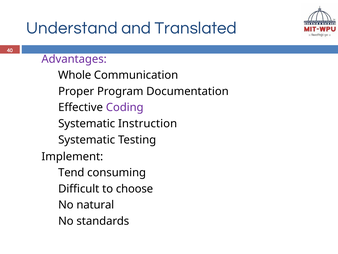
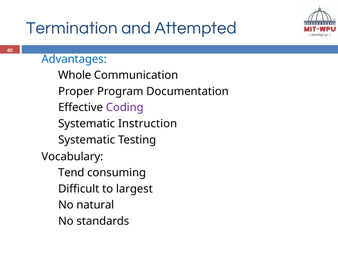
Understand: Understand -> Termination
Translated: Translated -> Attempted
Advantages colour: purple -> blue
Implement: Implement -> Vocabulary
choose: choose -> largest
